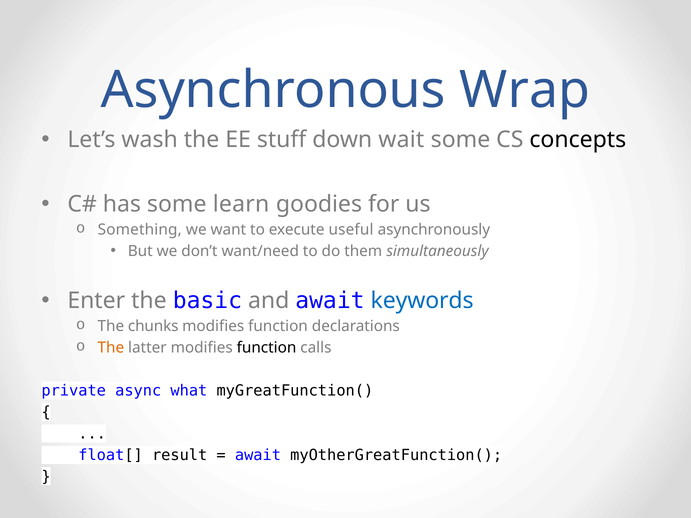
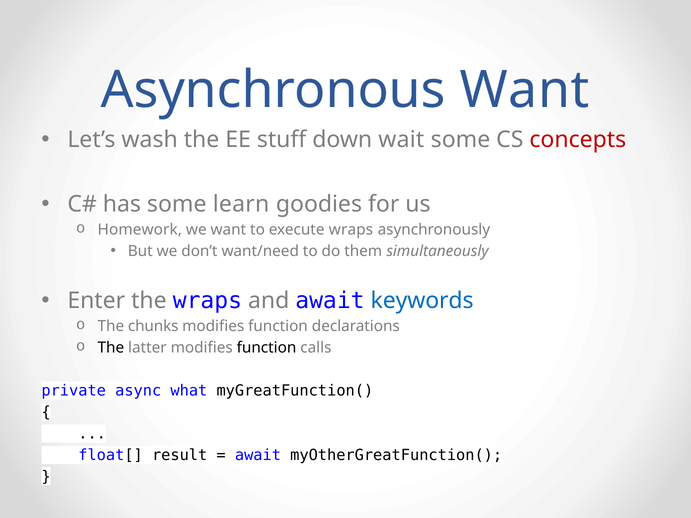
Asynchronous Wrap: Wrap -> Want
concepts colour: black -> red
Something: Something -> Homework
execute useful: useful -> wraps
the basic: basic -> wraps
The at (111, 348) colour: orange -> black
